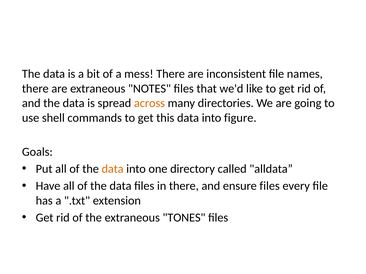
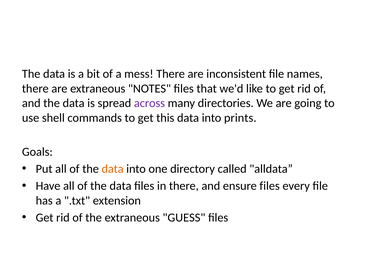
across colour: orange -> purple
figure: figure -> prints
TONES: TONES -> GUESS
